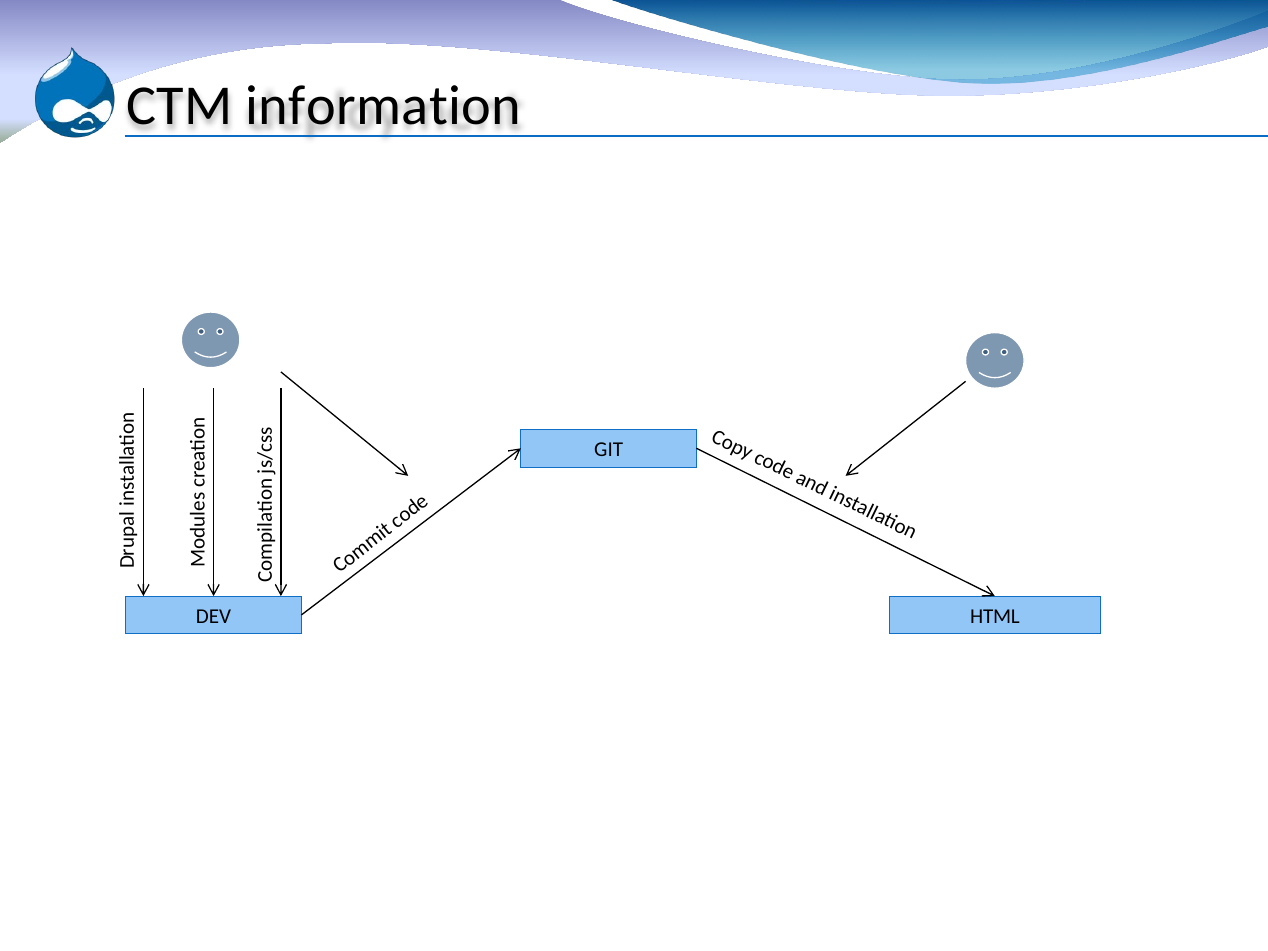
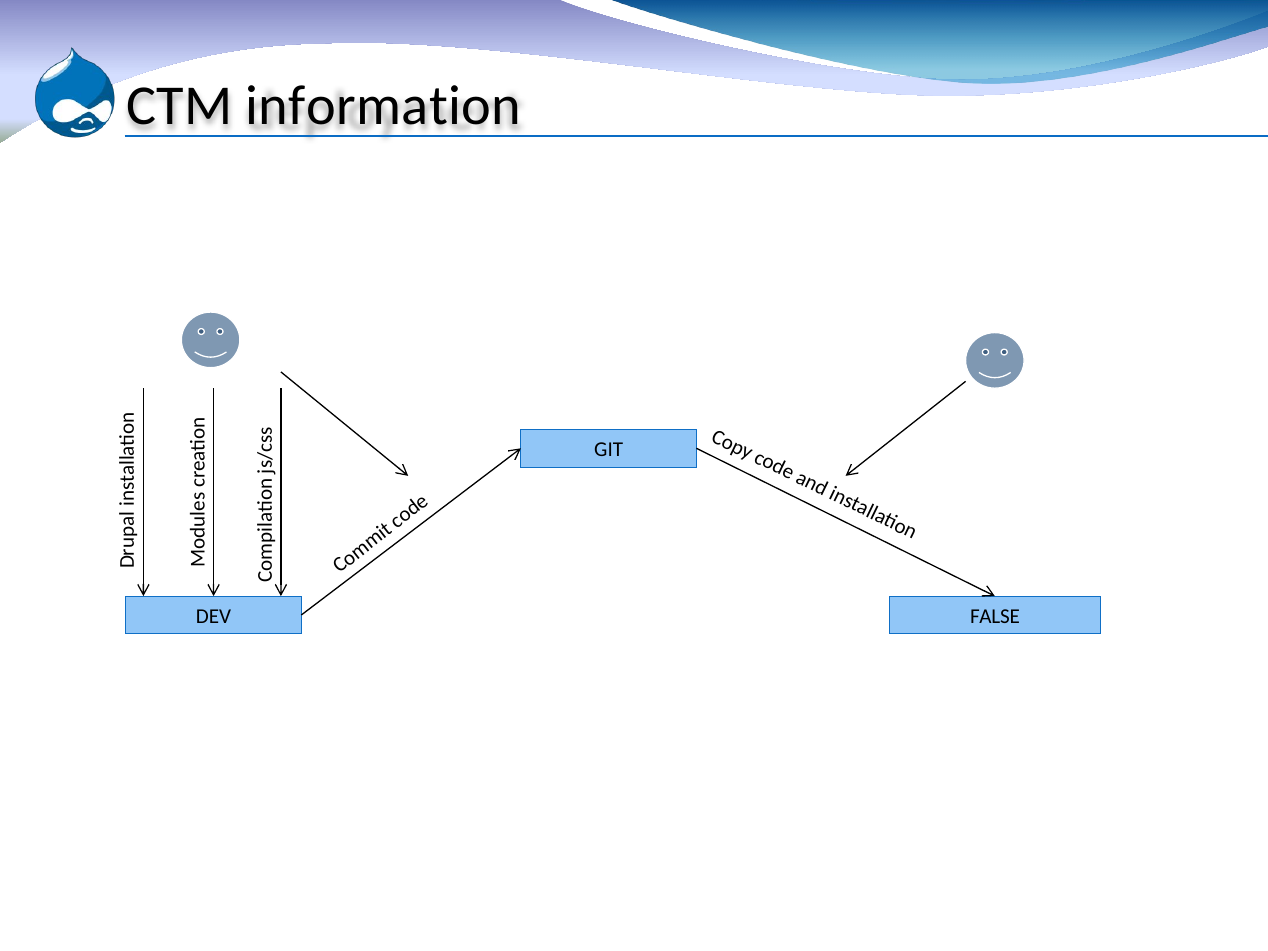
HTML: HTML -> FALSE
